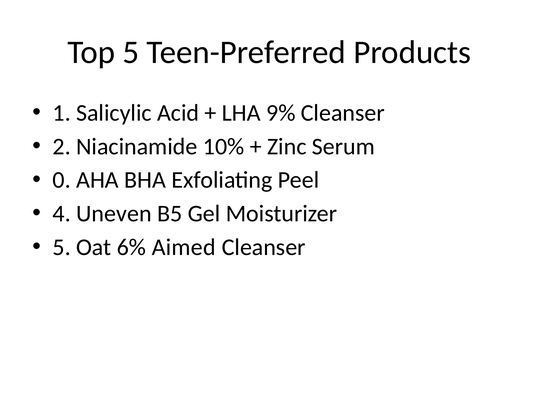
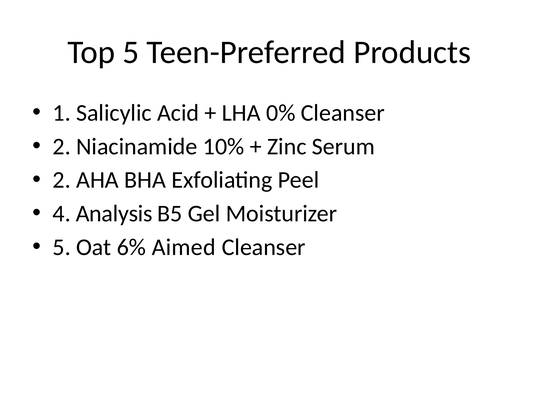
9%: 9% -> 0%
0 at (62, 180): 0 -> 2
Uneven: Uneven -> Analysis
